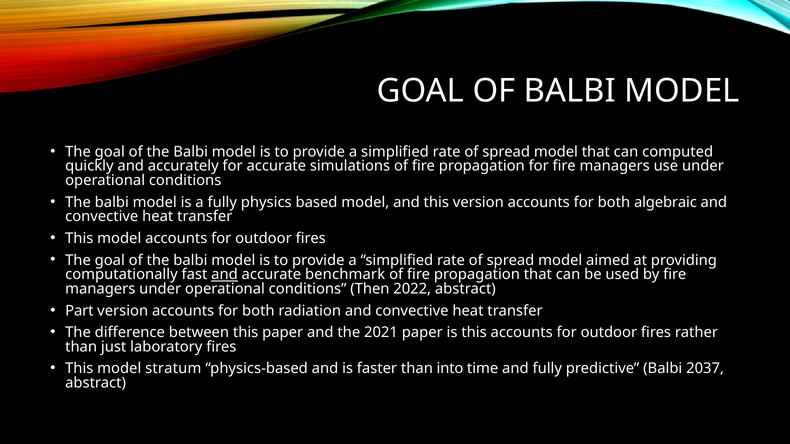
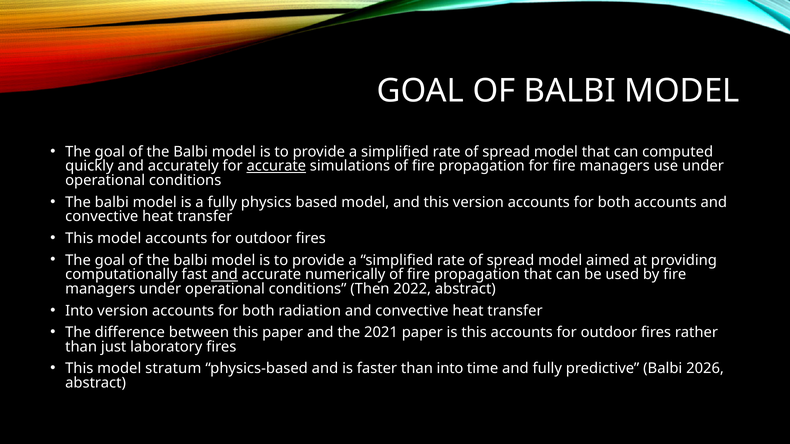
accurate at (276, 166) underline: none -> present
both algebraic: algebraic -> accounts
benchmark: benchmark -> numerically
Part at (79, 311): Part -> Into
2037: 2037 -> 2026
